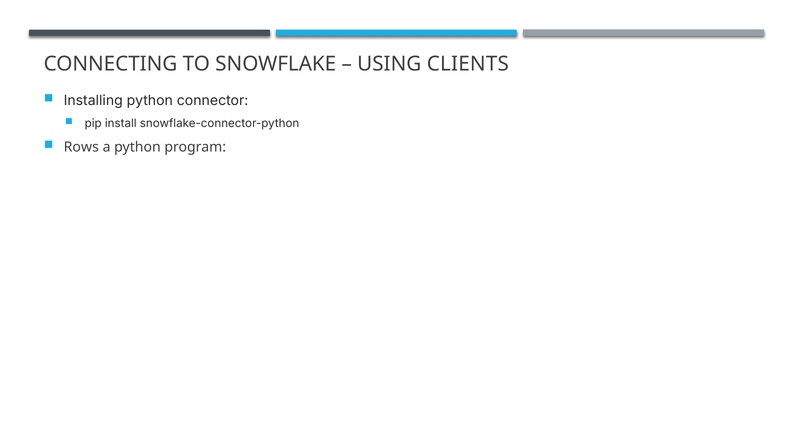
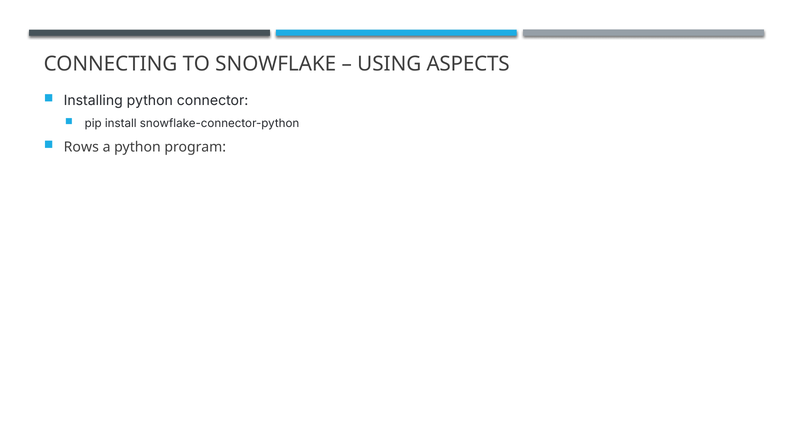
CLIENTS: CLIENTS -> ASPECTS
